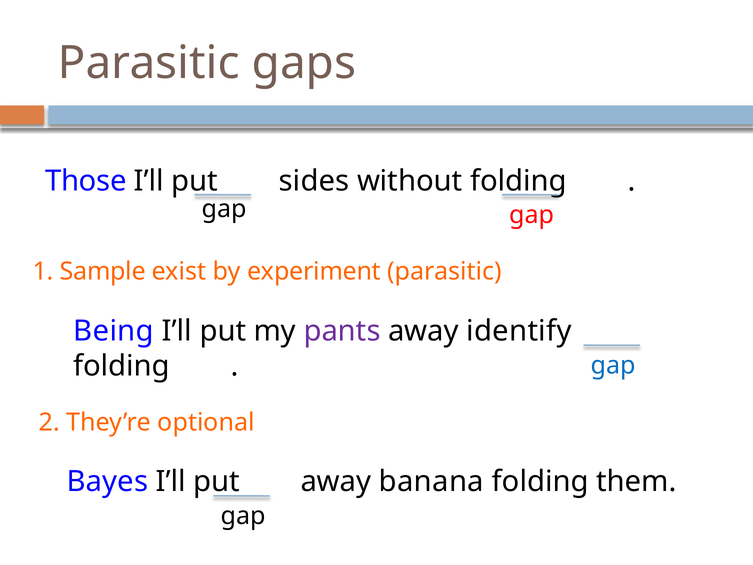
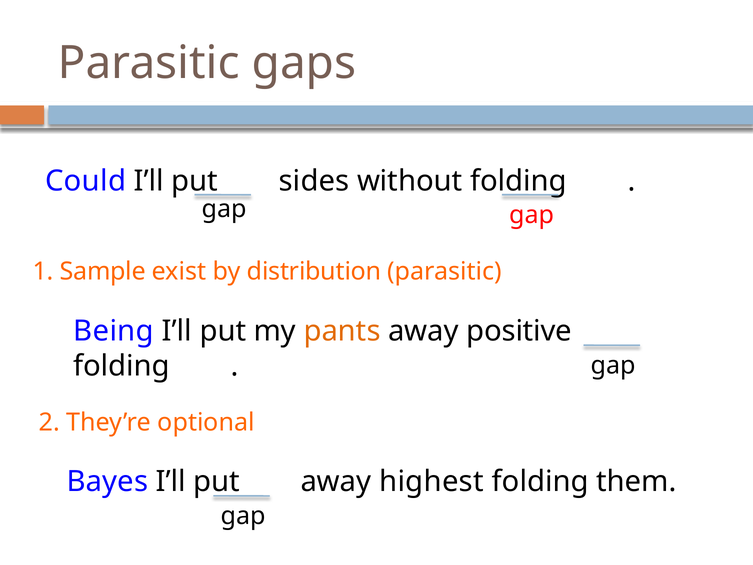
Those: Those -> Could
experiment: experiment -> distribution
pants colour: purple -> orange
identify: identify -> positive
gap at (613, 365) colour: blue -> black
banana: banana -> highest
